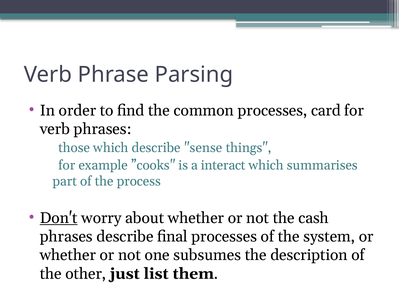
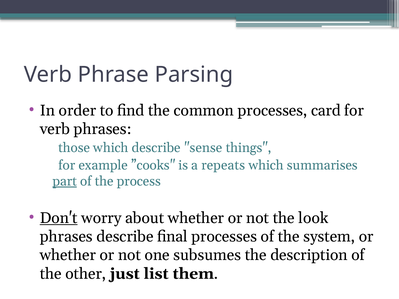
interact: interact -> repeats
part underline: none -> present
cash: cash -> look
